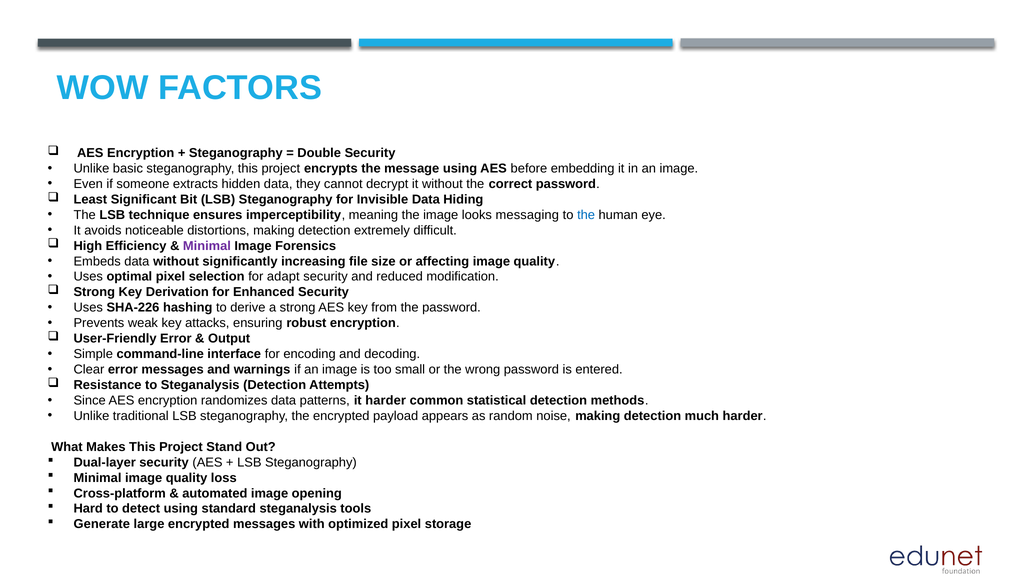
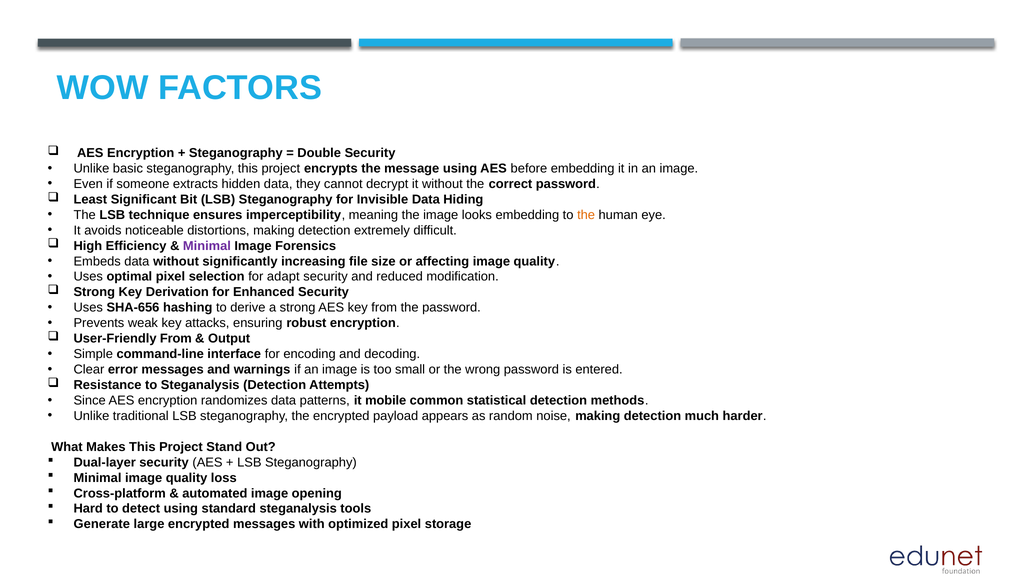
looks messaging: messaging -> embedding
the at (586, 215) colour: blue -> orange
SHA-226: SHA-226 -> SHA-656
User-Friendly Error: Error -> From
it harder: harder -> mobile
